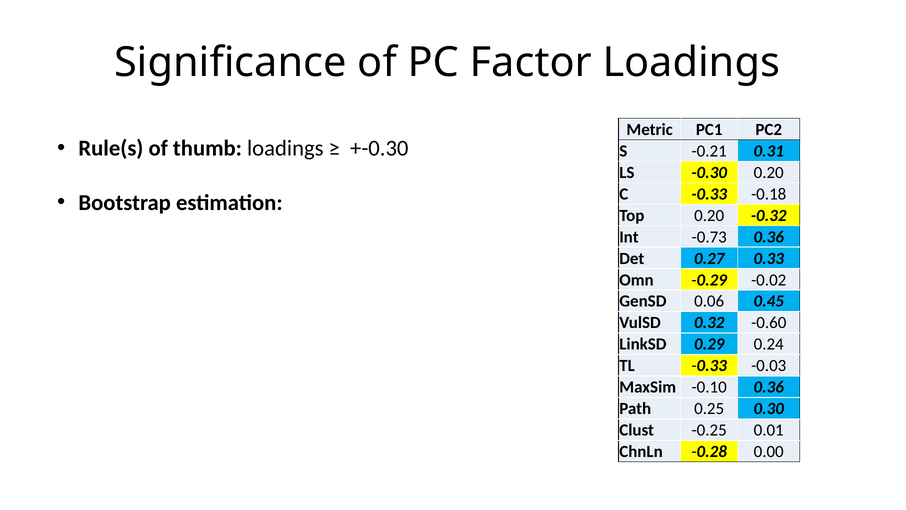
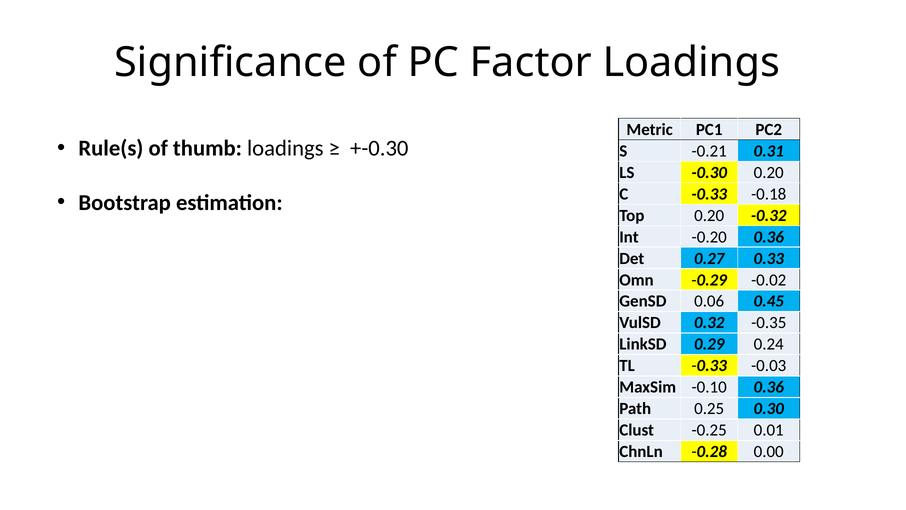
-0.73: -0.73 -> -0.20
-0.60: -0.60 -> -0.35
